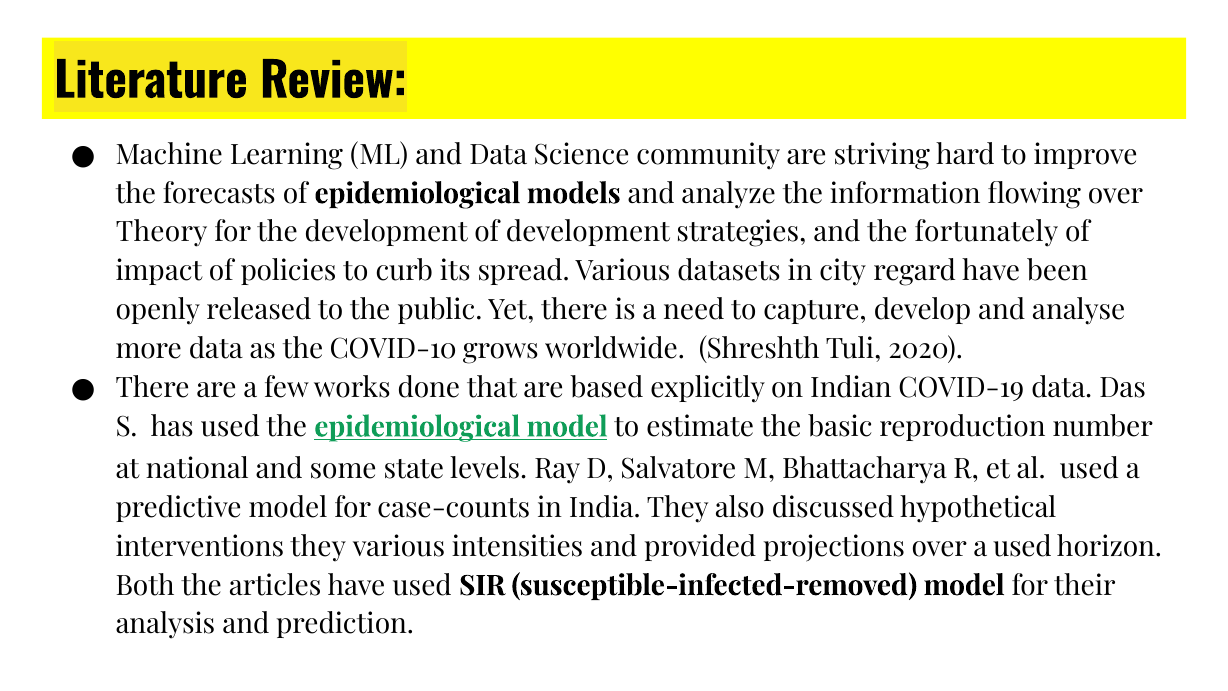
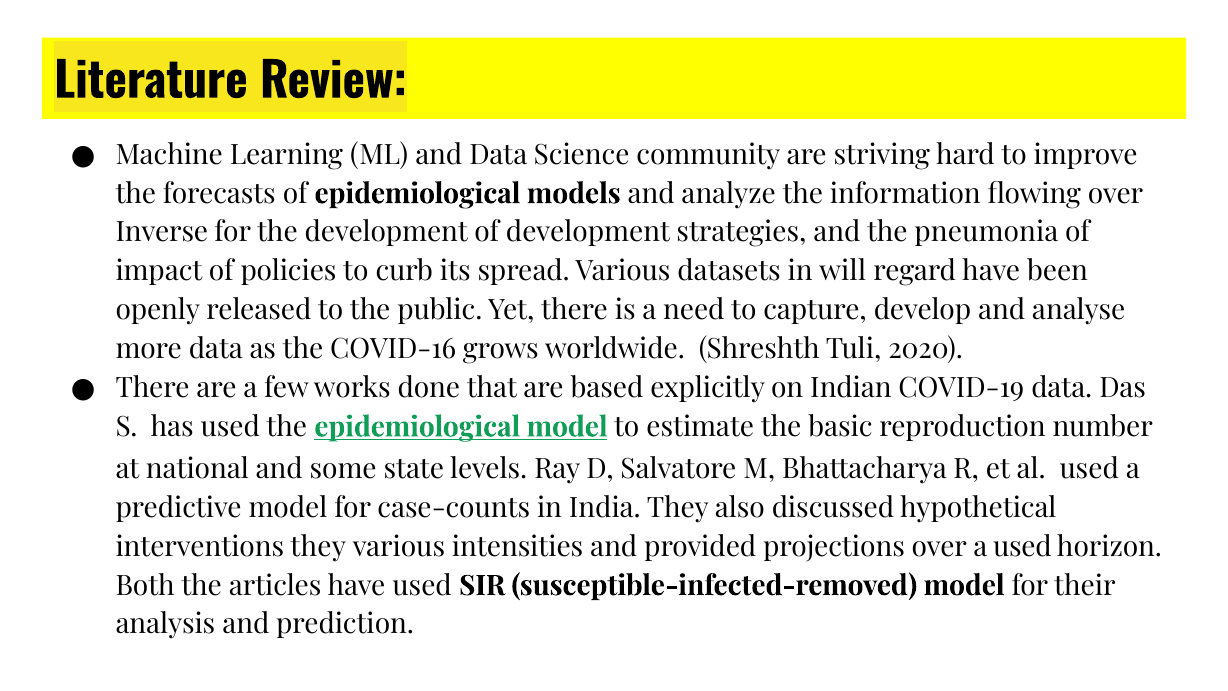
Theory: Theory -> Inverse
fortunately: fortunately -> pneumonia
city: city -> will
COVID-10: COVID-10 -> COVID-16
